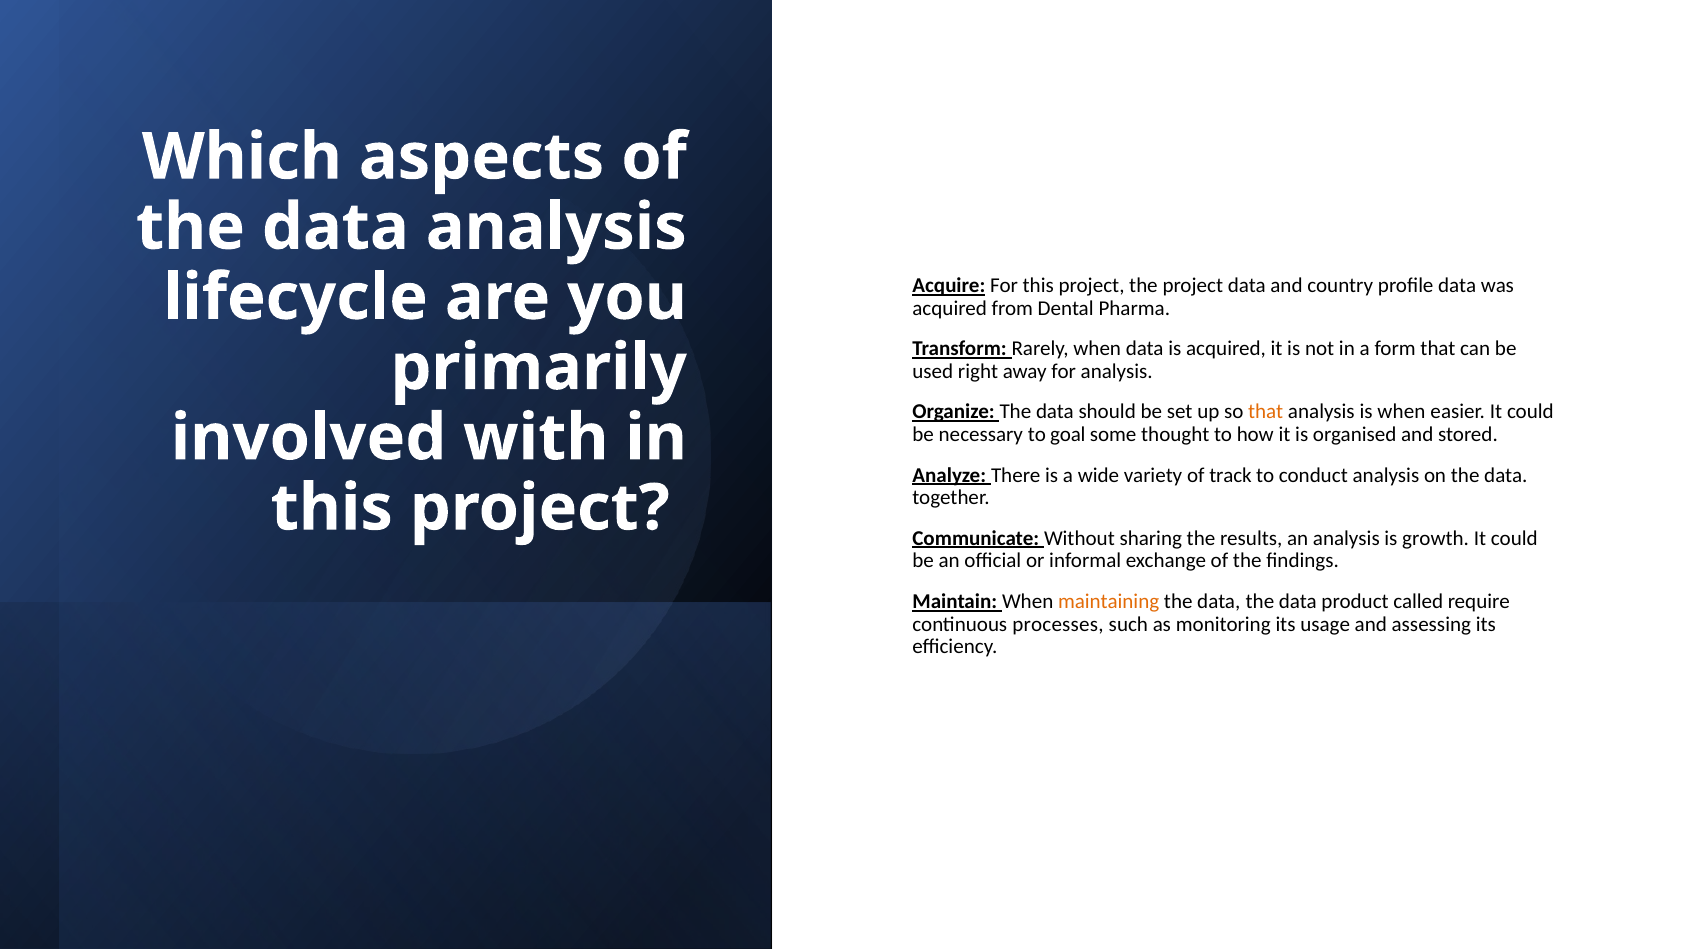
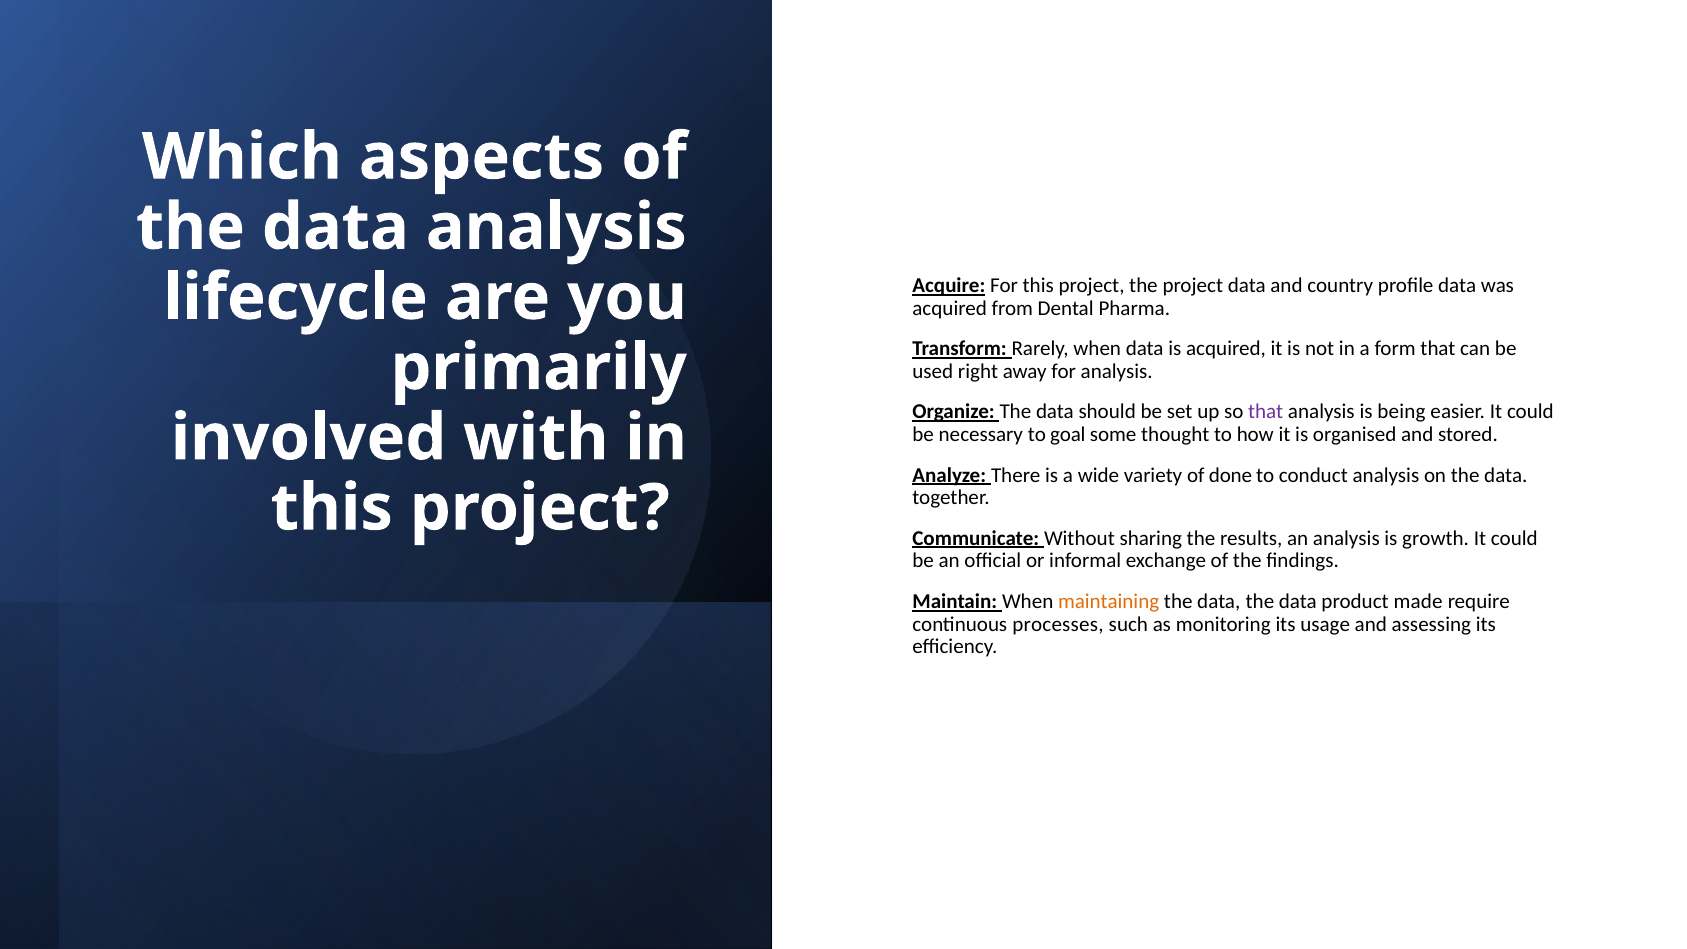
that at (1266, 412) colour: orange -> purple
is when: when -> being
track: track -> done
called: called -> made
